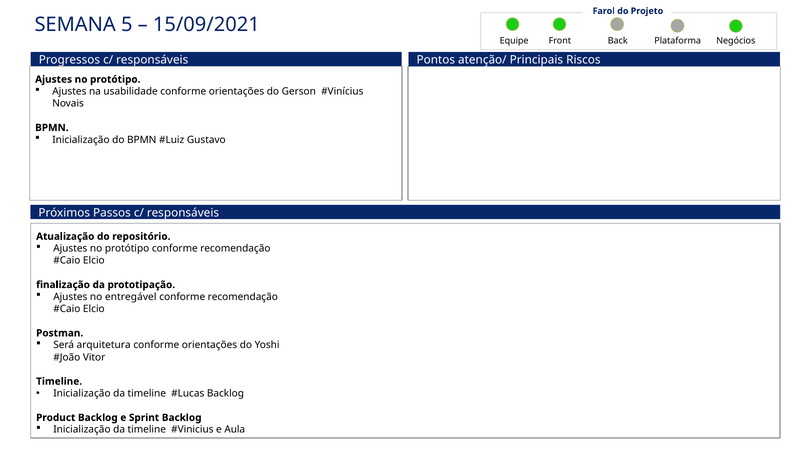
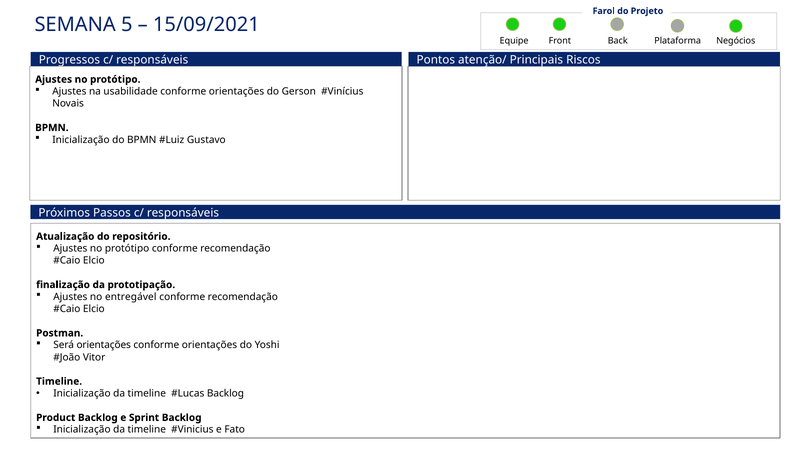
Será arquitetura: arquitetura -> orientações
Aula: Aula -> Fato
